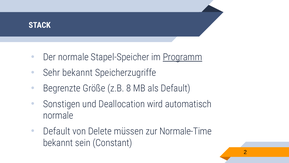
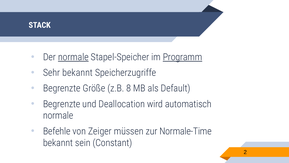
normale at (73, 57) underline: none -> present
Sonstigen at (62, 104): Sonstigen -> Begrenzte
Default at (57, 131): Default -> Befehle
Delete: Delete -> Zeiger
